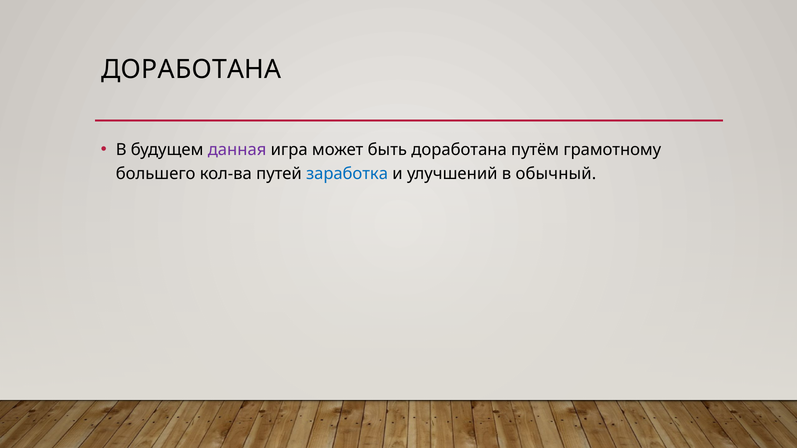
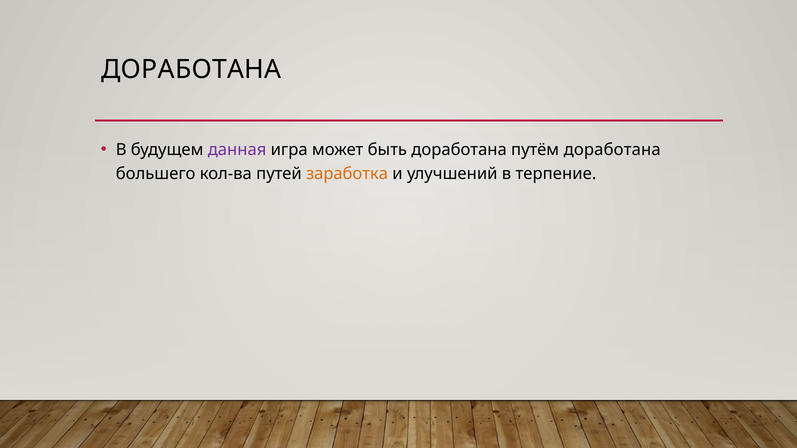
путём грамотному: грамотному -> доработана
заработка colour: blue -> orange
обычный: обычный -> терпение
